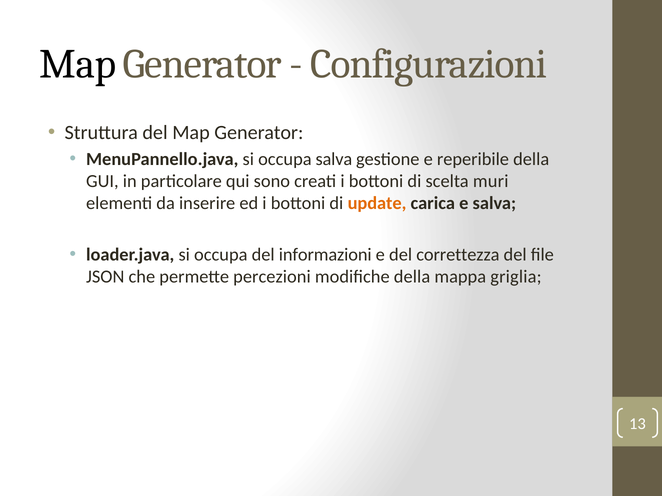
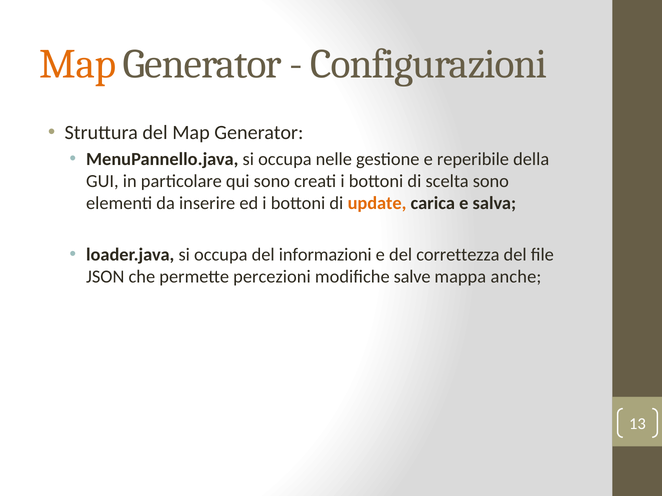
Map at (78, 64) colour: black -> orange
occupa salva: salva -> nelle
scelta muri: muri -> sono
modifiche della: della -> salve
griglia: griglia -> anche
